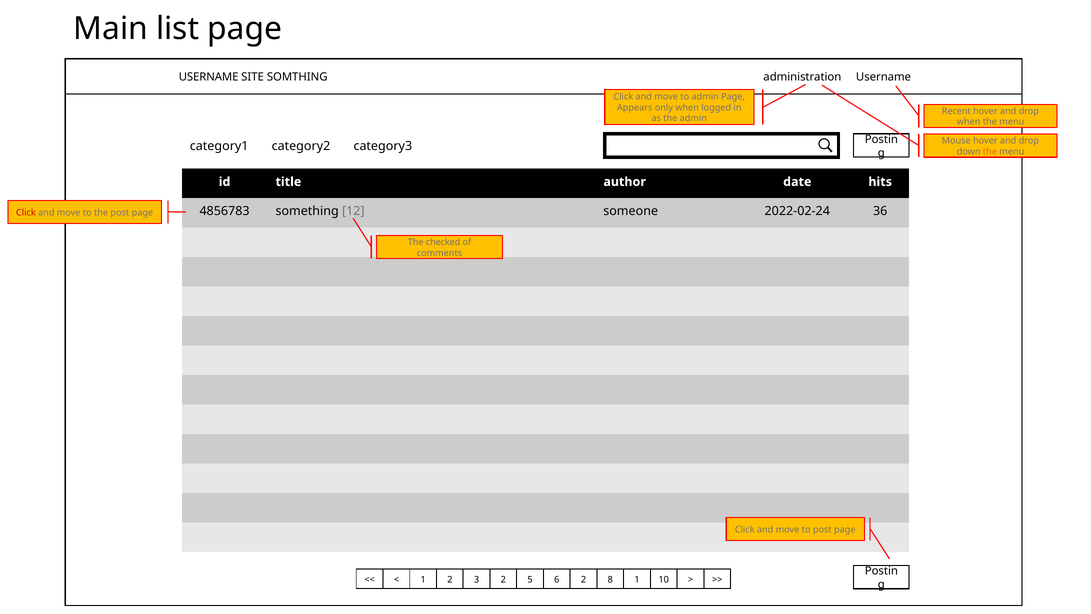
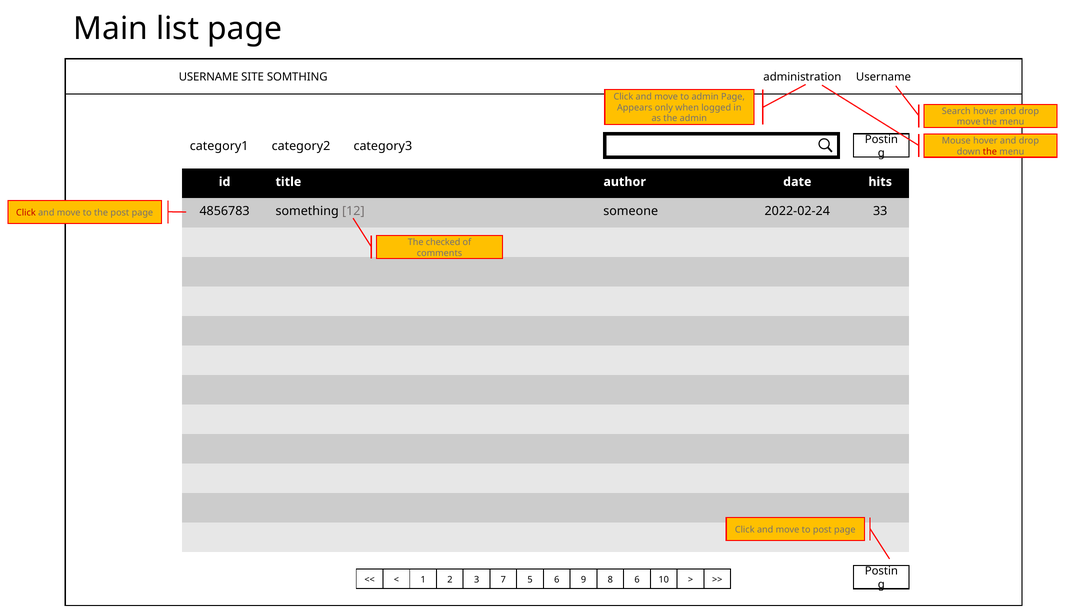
Recent: Recent -> Search
when at (969, 122): when -> move
the at (990, 152) colour: orange -> red
36: 36 -> 33
3 2: 2 -> 7
6 2: 2 -> 9
8 1: 1 -> 6
